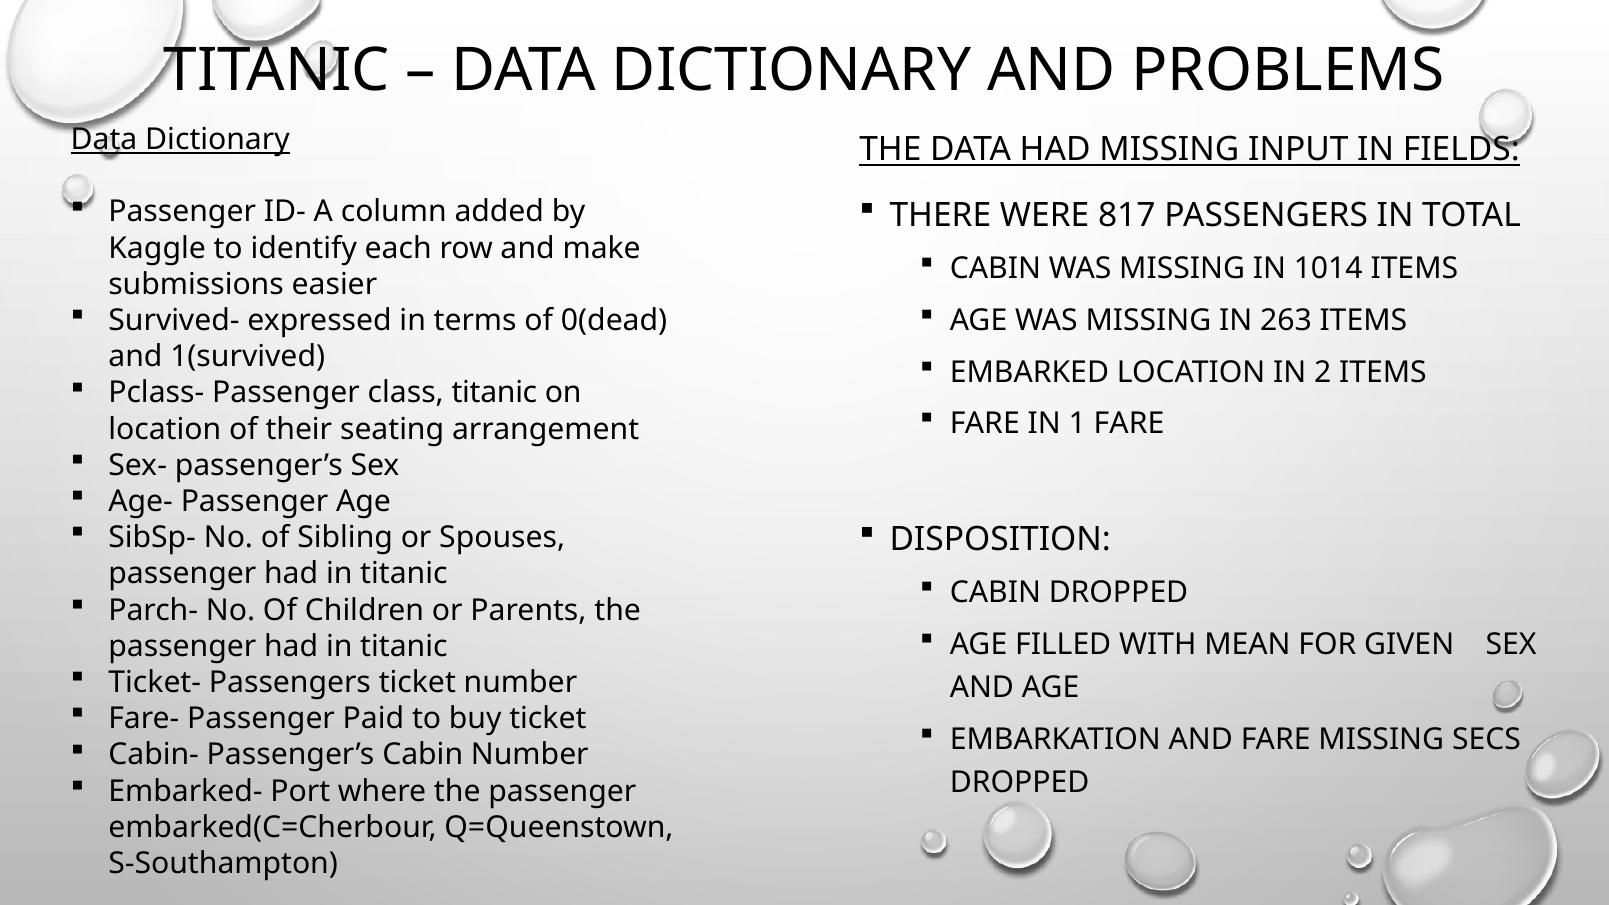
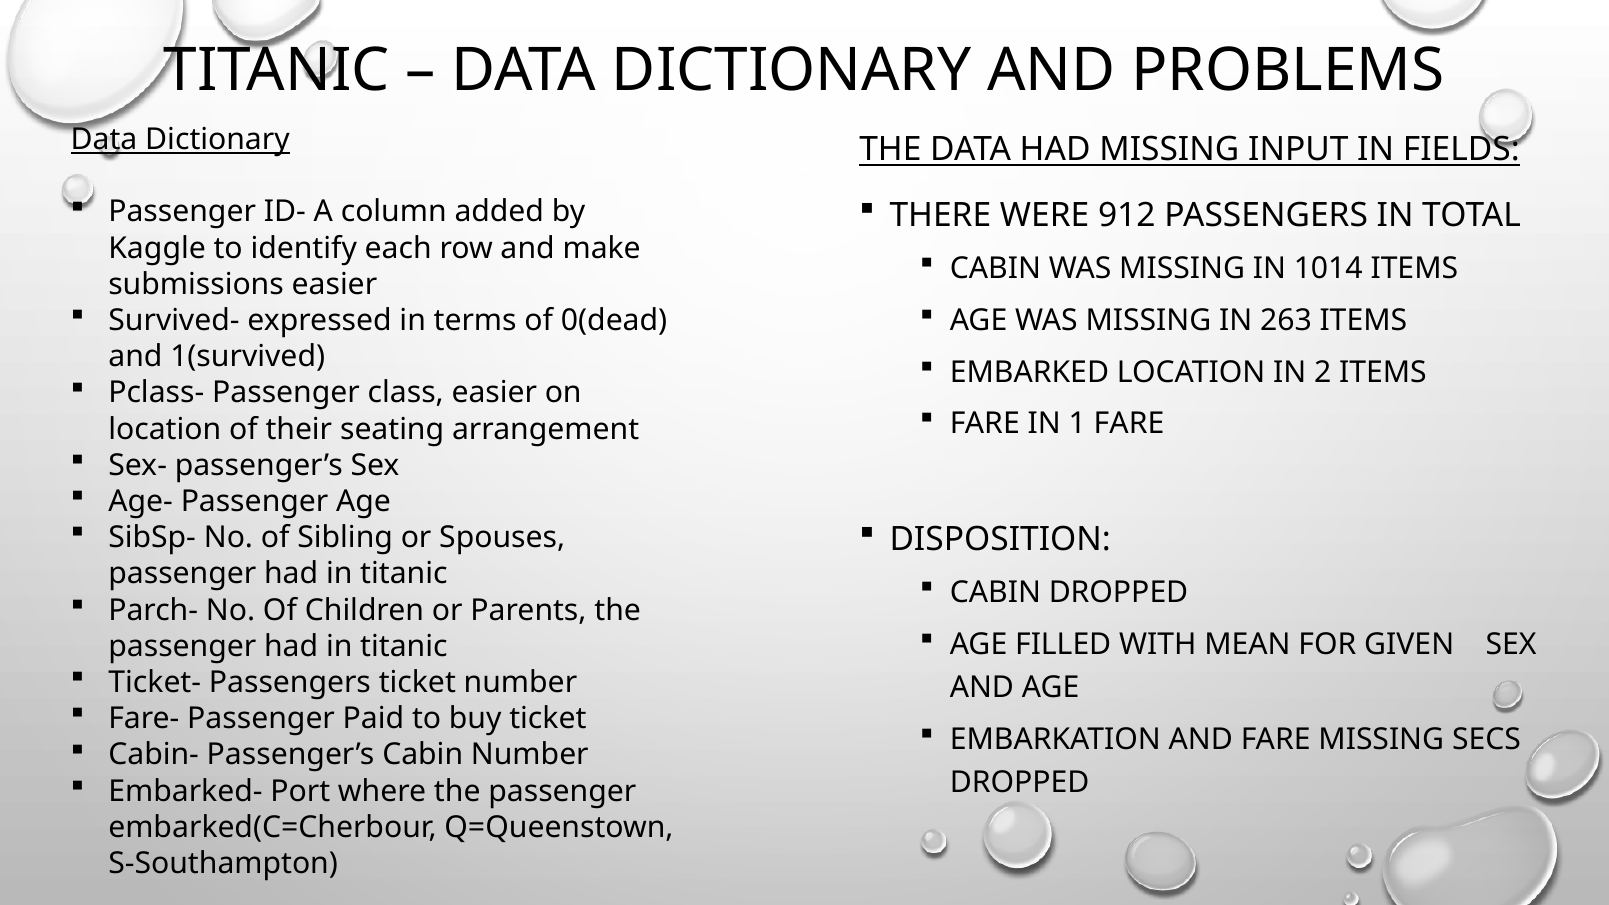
817: 817 -> 912
class titanic: titanic -> easier
